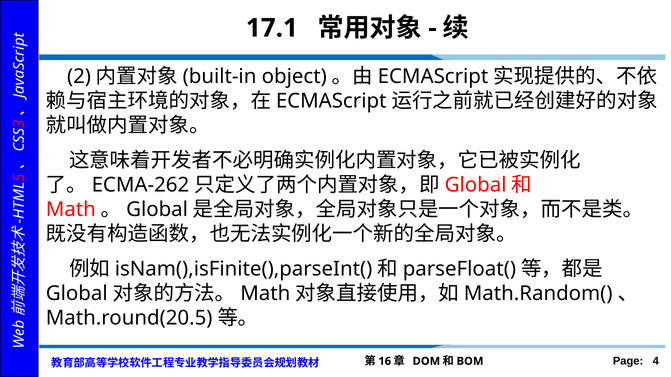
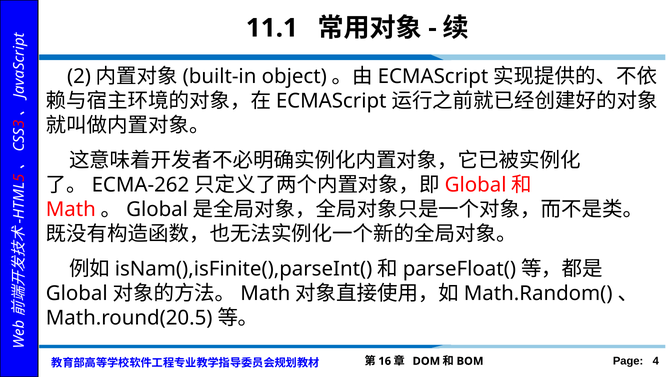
17.1: 17.1 -> 11.1
